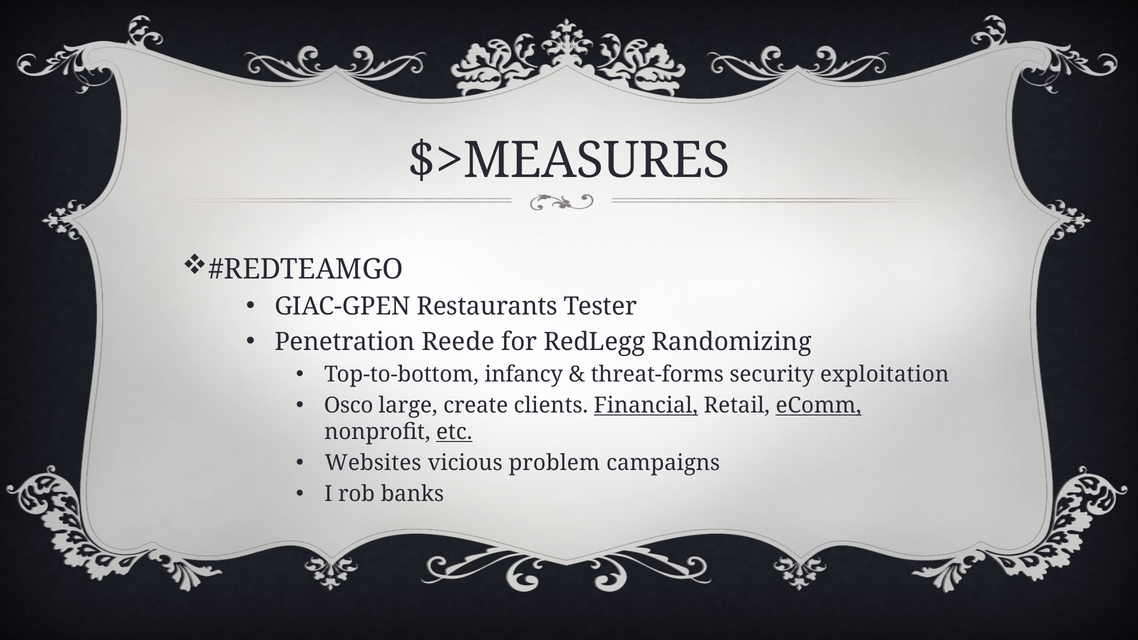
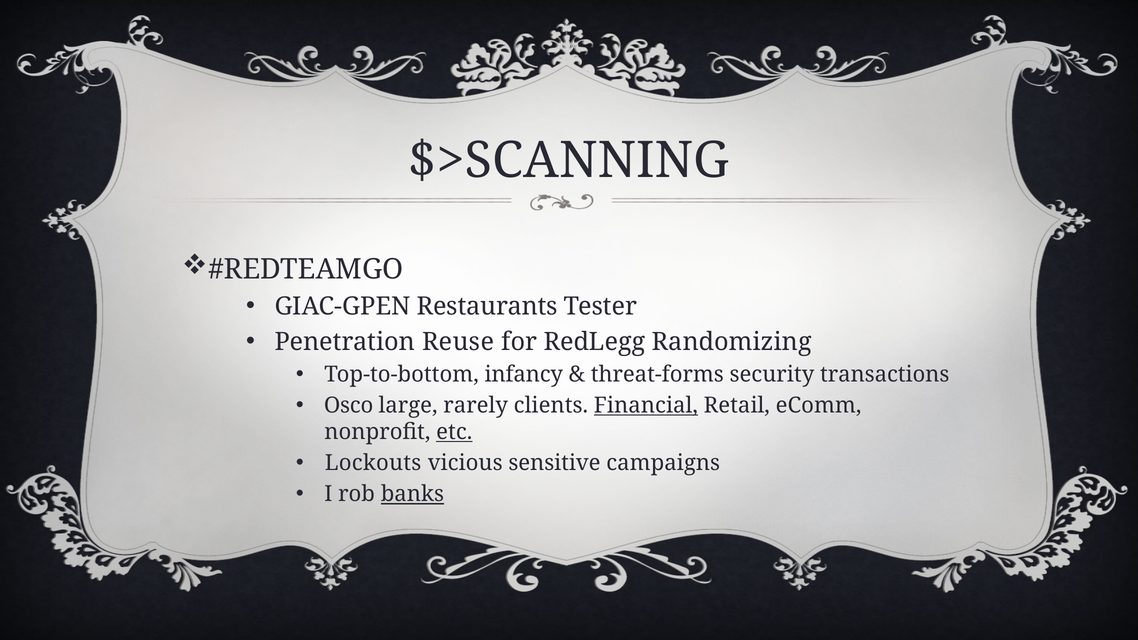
$>MEASURES: $>MEASURES -> $>SCANNING
Reede: Reede -> Reuse
exploitation: exploitation -> transactions
create: create -> rarely
eComm underline: present -> none
Websites: Websites -> Lockouts
problem: problem -> sensitive
banks underline: none -> present
